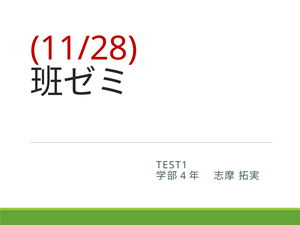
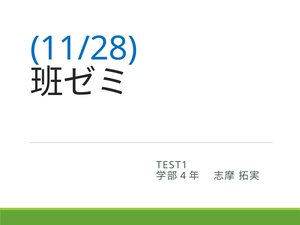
11/28 colour: red -> blue
